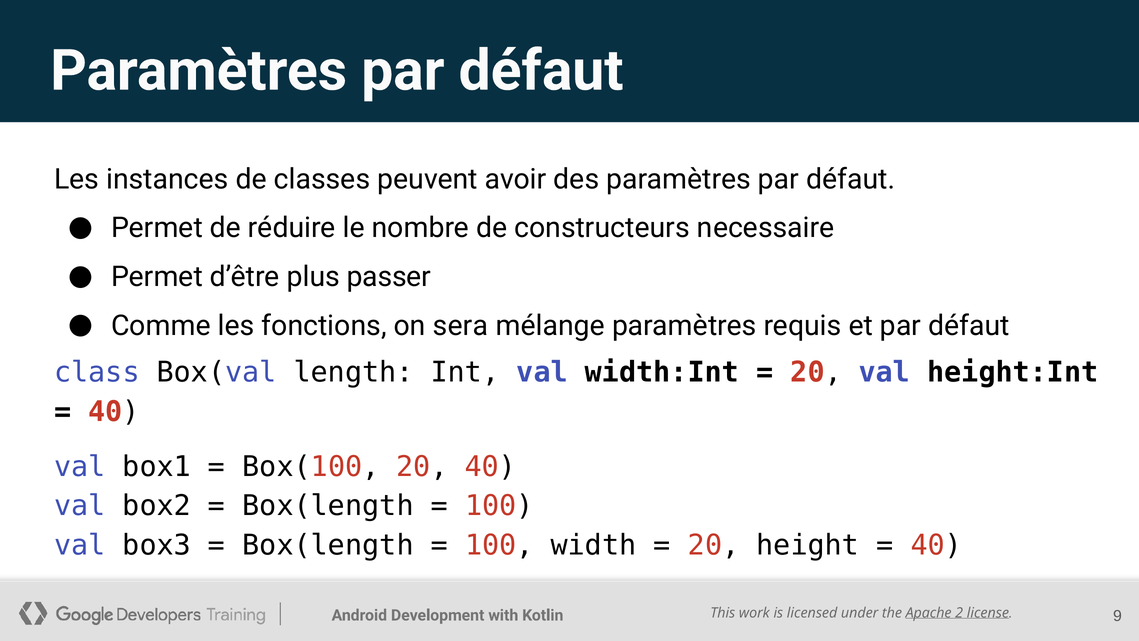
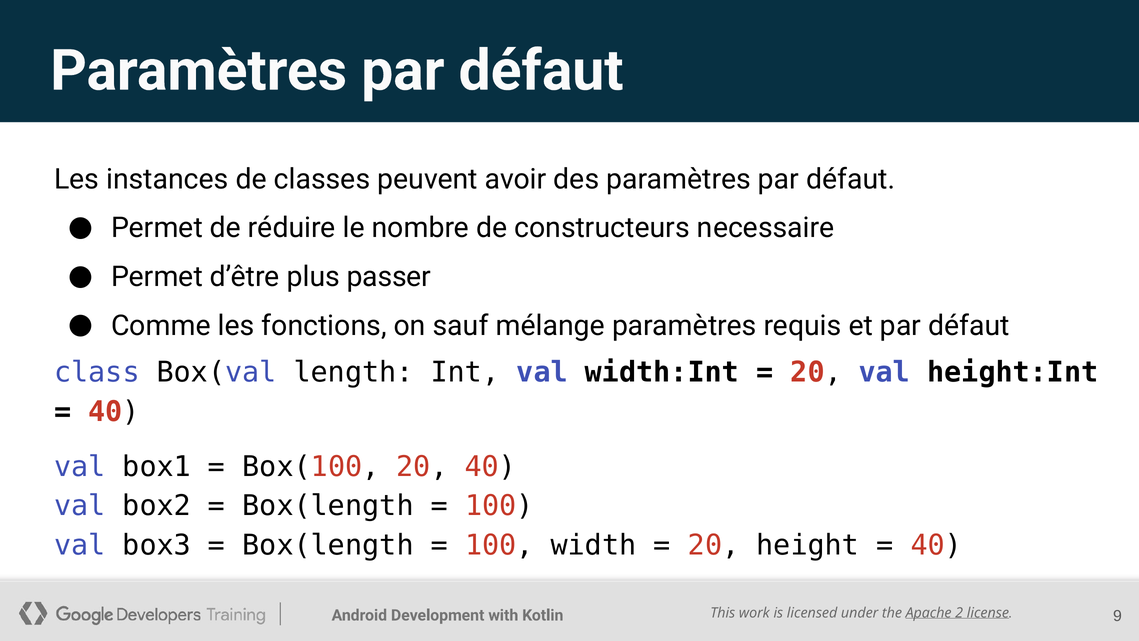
sera: sera -> sauf
